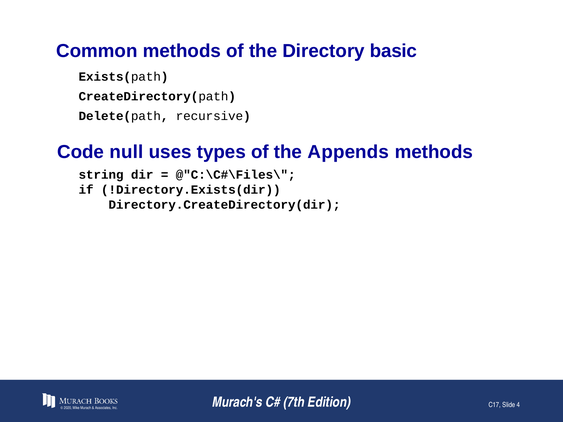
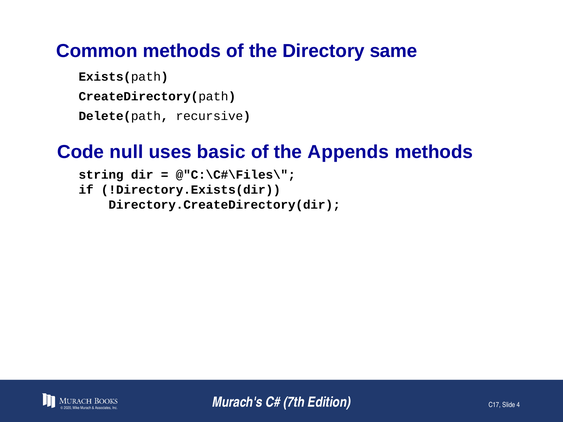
basic: basic -> same
types: types -> basic
